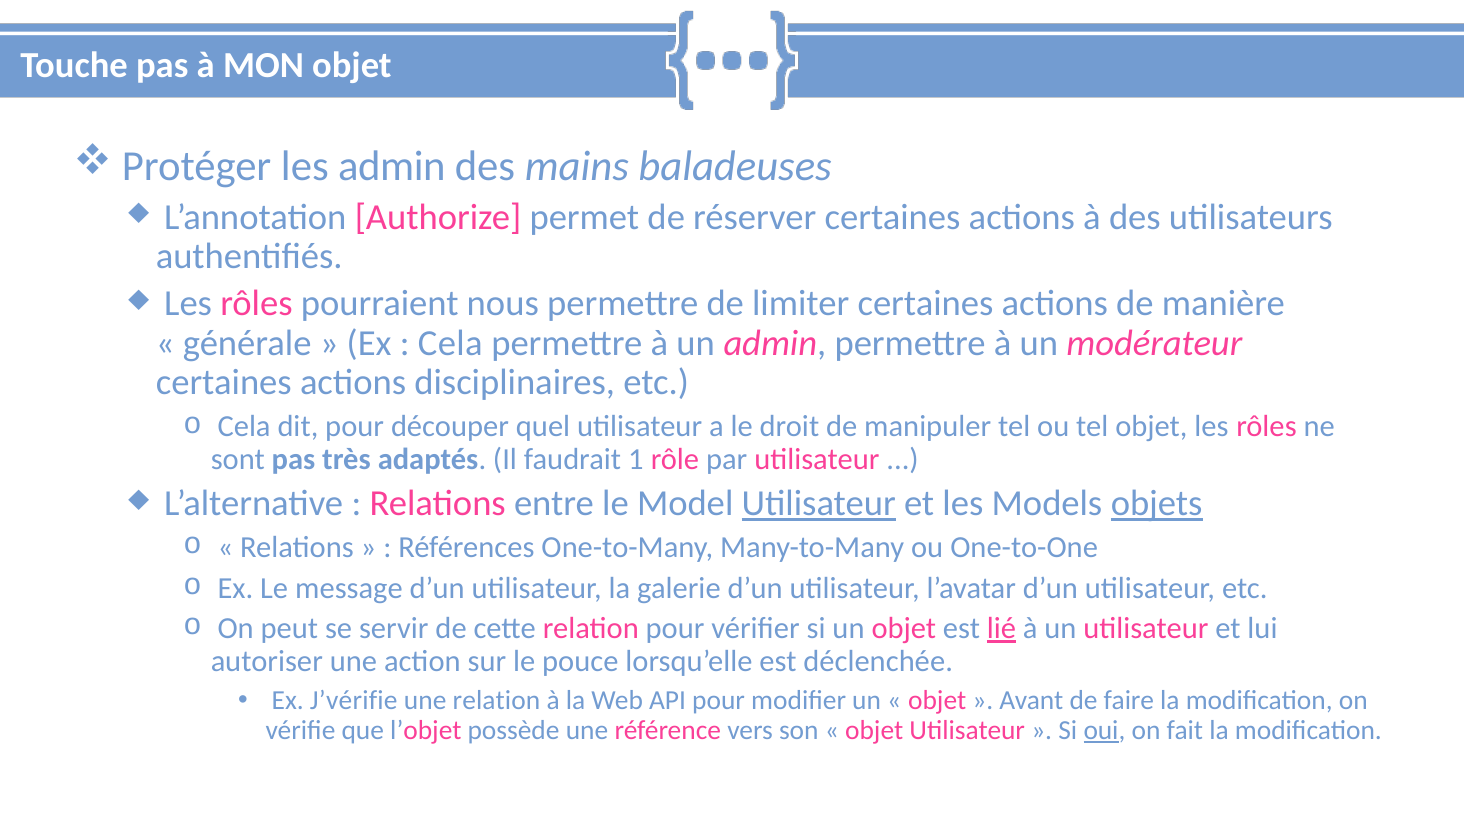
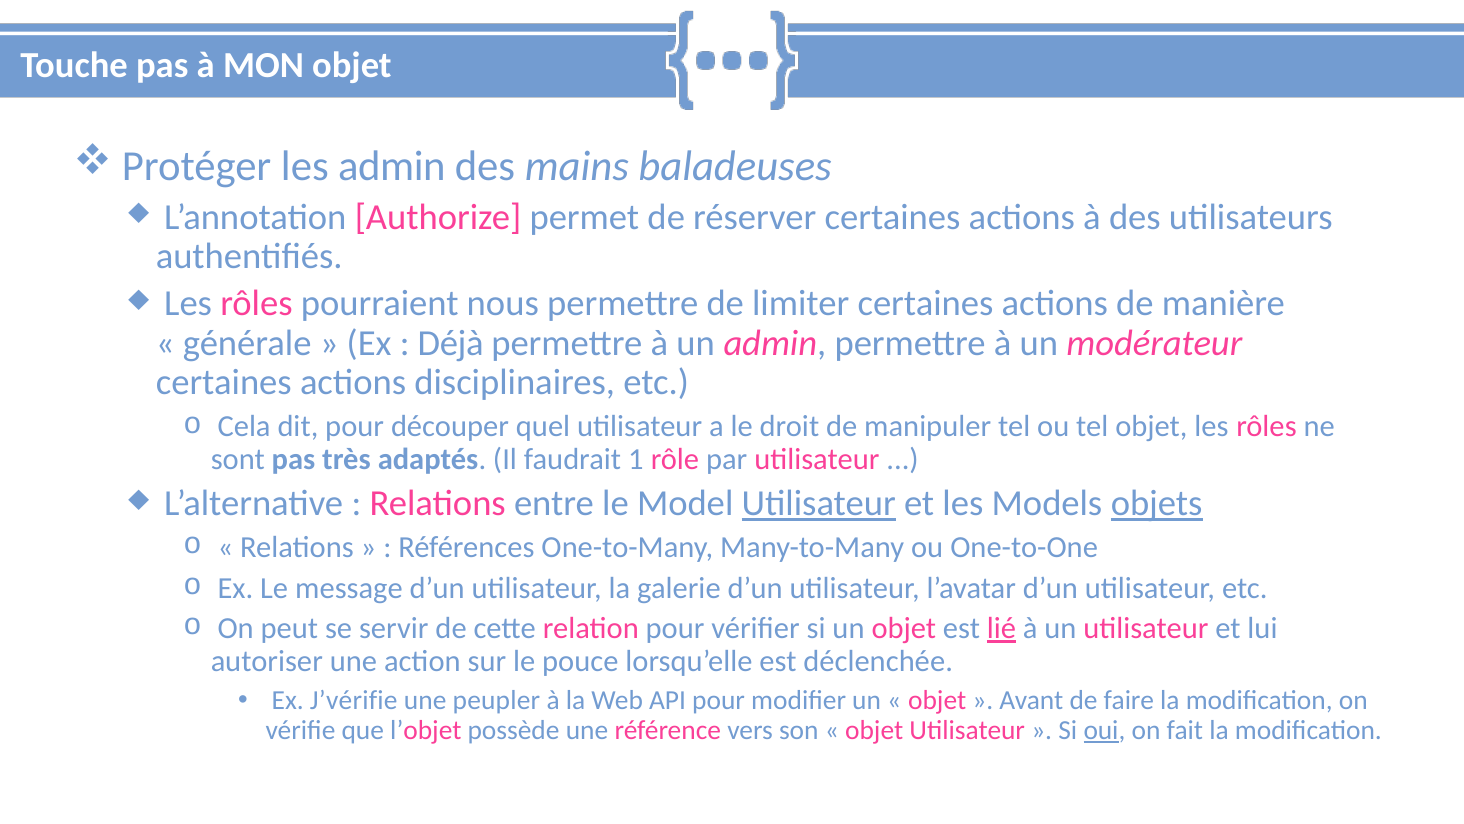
Cela at (450, 343): Cela -> Déjà
une relation: relation -> peupler
